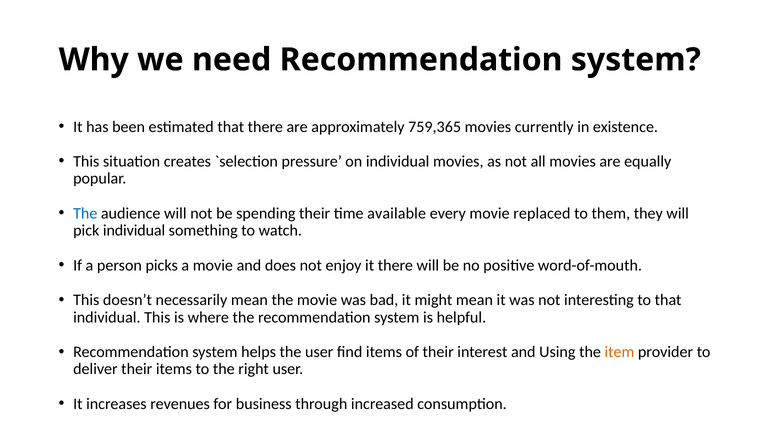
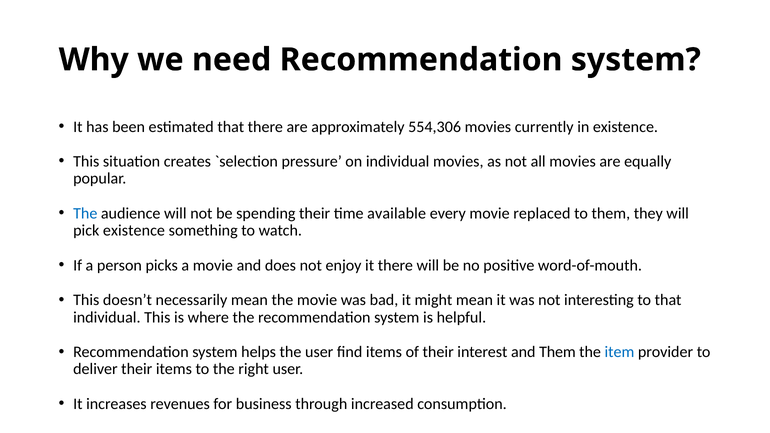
759,365: 759,365 -> 554,306
pick individual: individual -> existence
and Using: Using -> Them
item colour: orange -> blue
